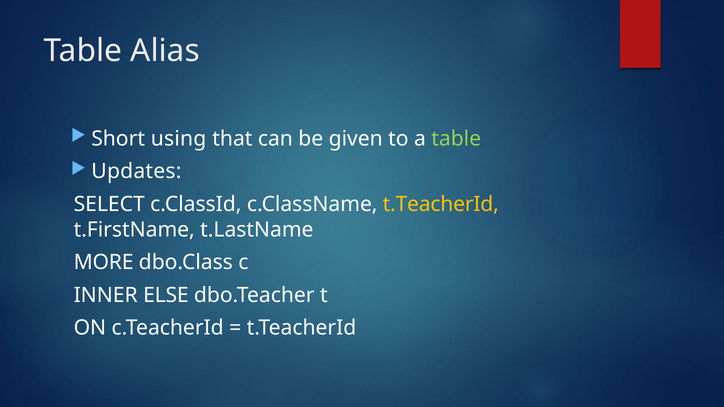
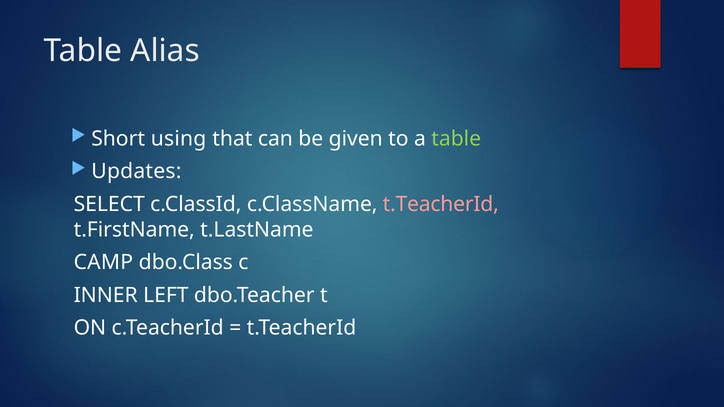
t.TeacherId at (441, 204) colour: yellow -> pink
MORE: MORE -> CAMP
ELSE: ELSE -> LEFT
